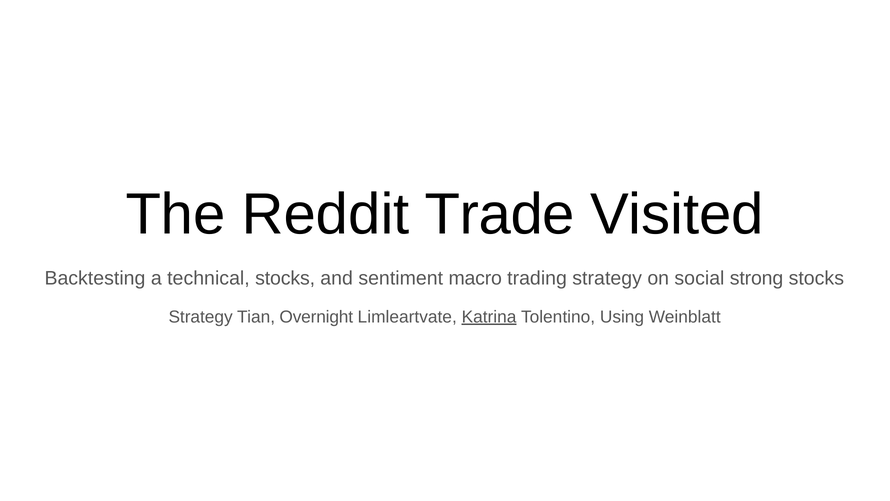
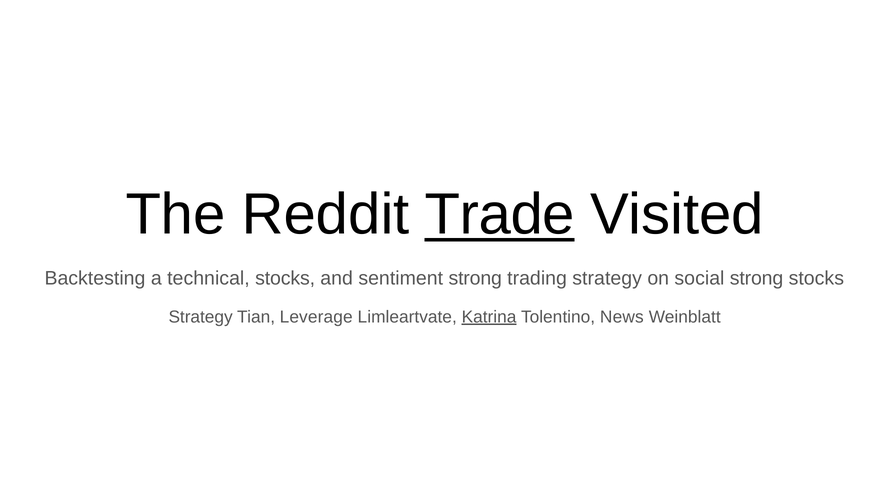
Trade underline: none -> present
sentiment macro: macro -> strong
Overnight: Overnight -> Leverage
Using: Using -> News
